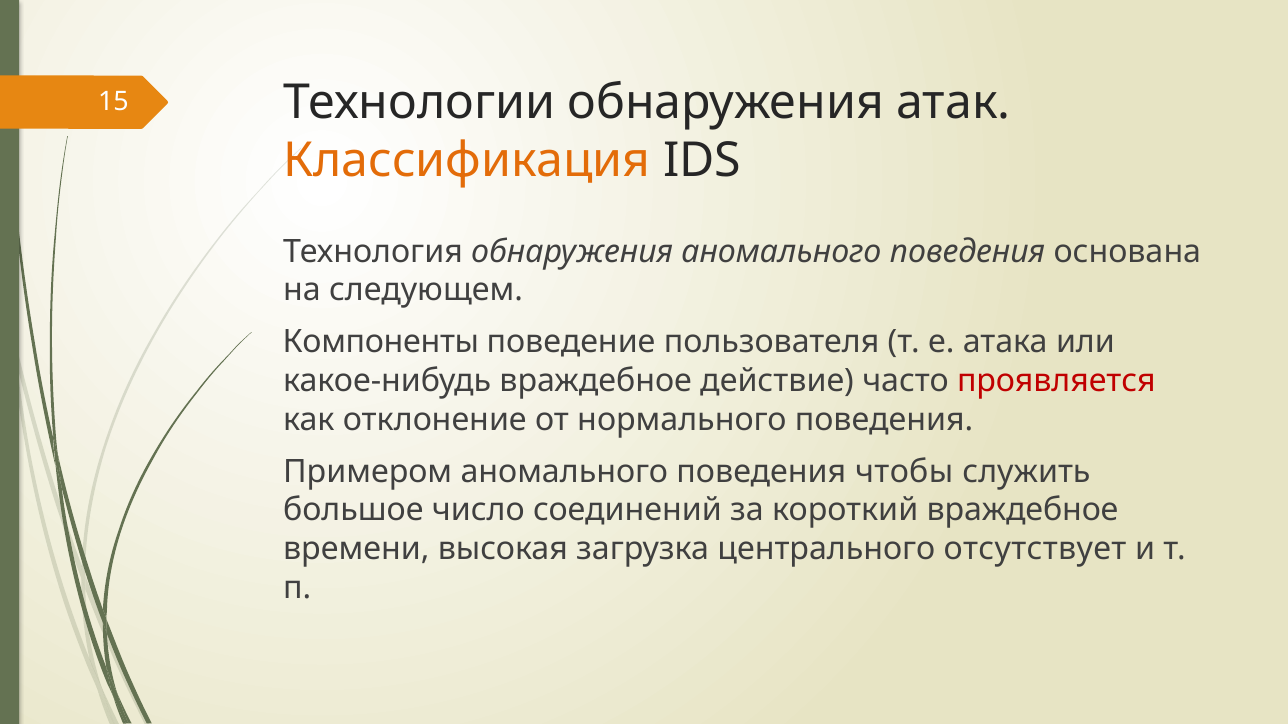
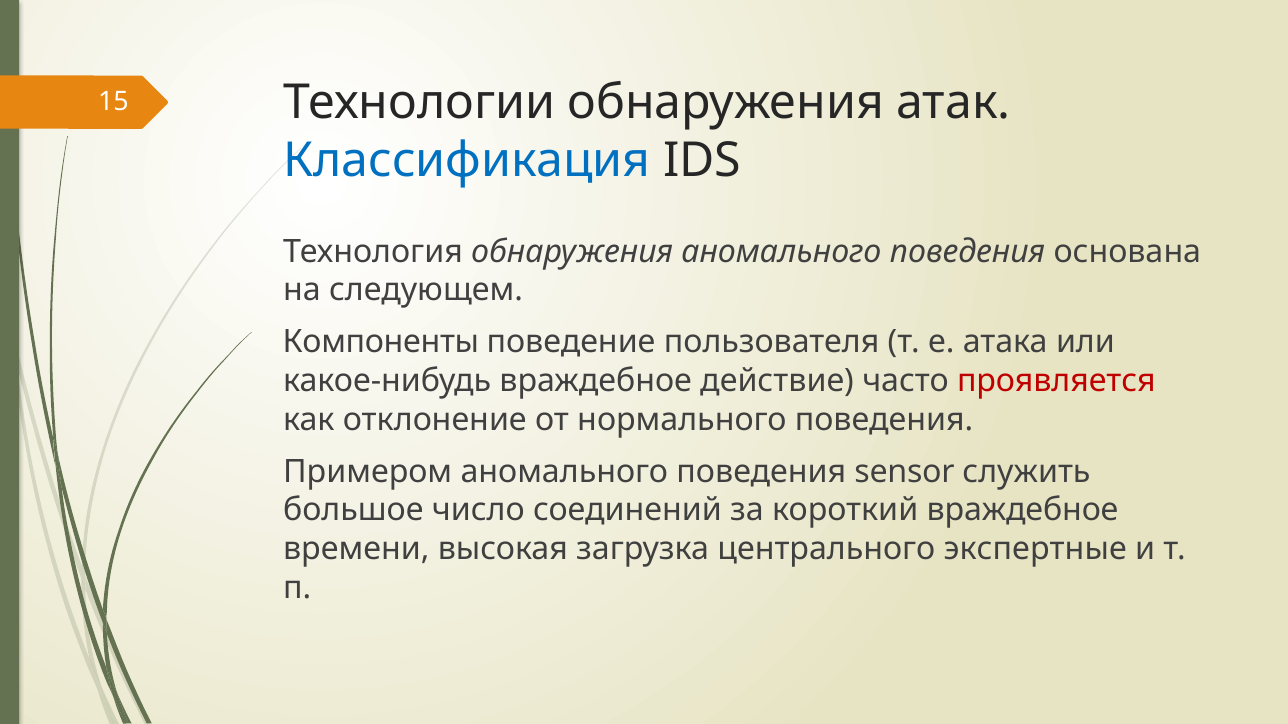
Классификация colour: orange -> blue
чтобы: чтобы -> sensor
отсутствует: отсутствует -> экспертные
